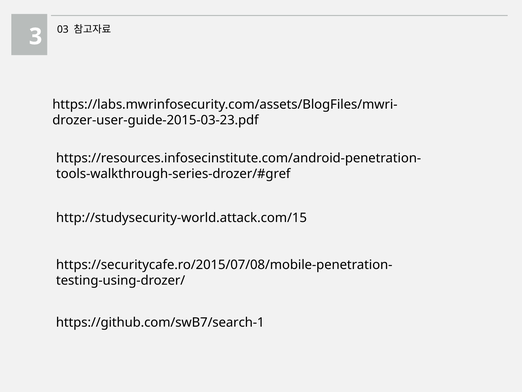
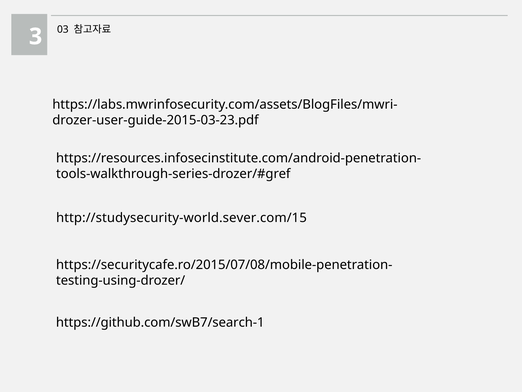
http://studysecurity-world.attack.com/15: http://studysecurity-world.attack.com/15 -> http://studysecurity-world.sever.com/15
